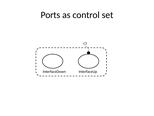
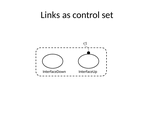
Ports: Ports -> Links
